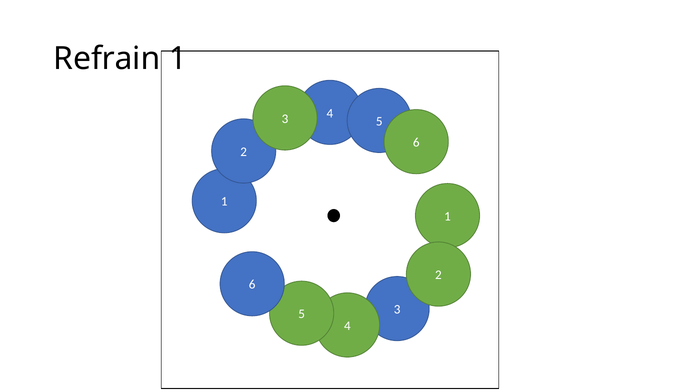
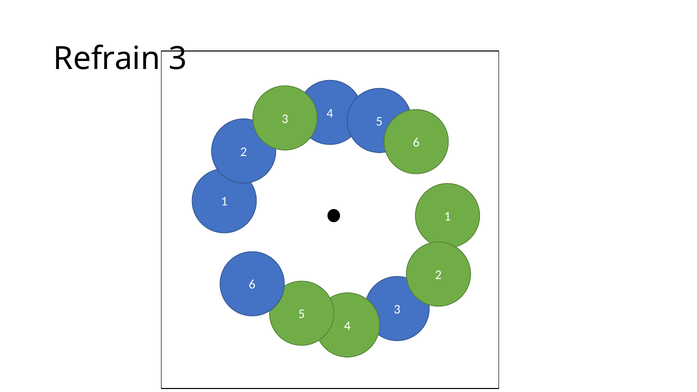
Refrain 1: 1 -> 3
